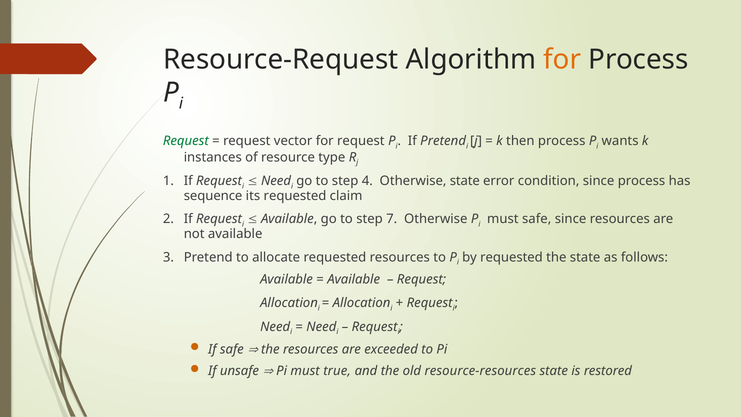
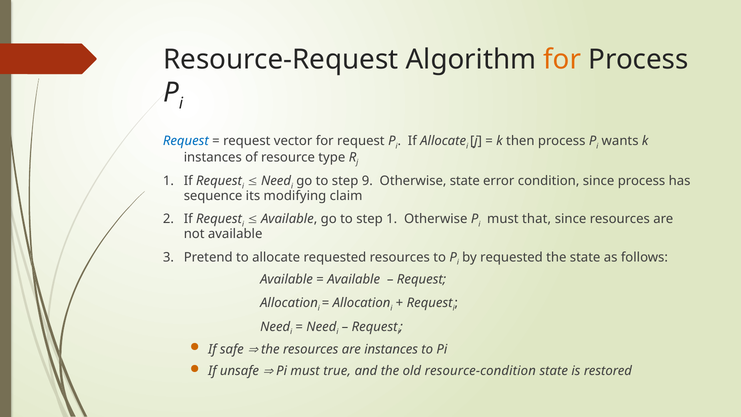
Request at (186, 141) colour: green -> blue
If Pretend: Pretend -> Allocate
4: 4 -> 9
its requested: requested -> modifying
step 7: 7 -> 1
must safe: safe -> that
are exceeded: exceeded -> instances
resource-resources: resource-resources -> resource-condition
